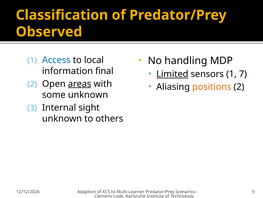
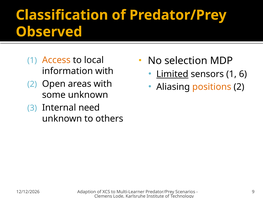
handling: handling -> selection
Access colour: blue -> orange
information final: final -> with
7: 7 -> 6
areas underline: present -> none
sight: sight -> need
